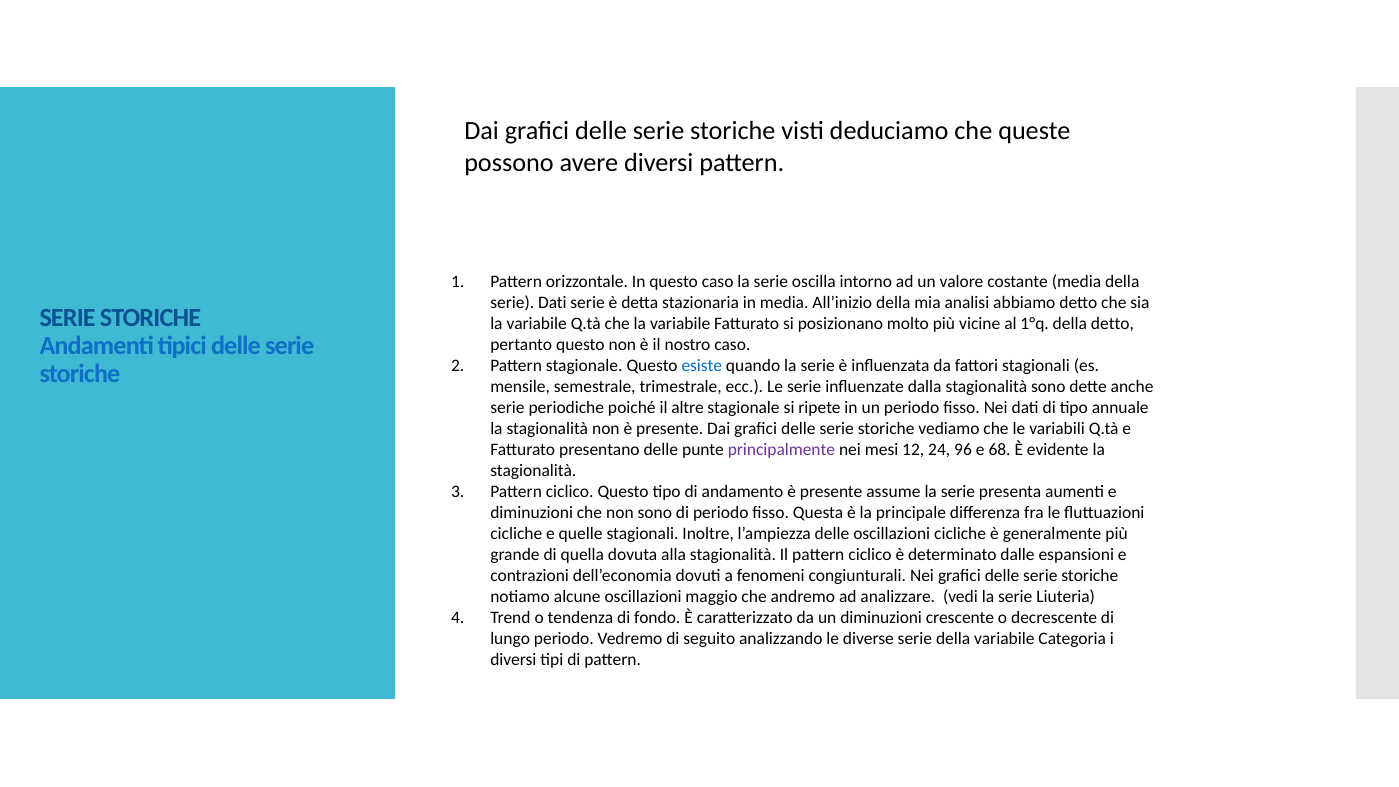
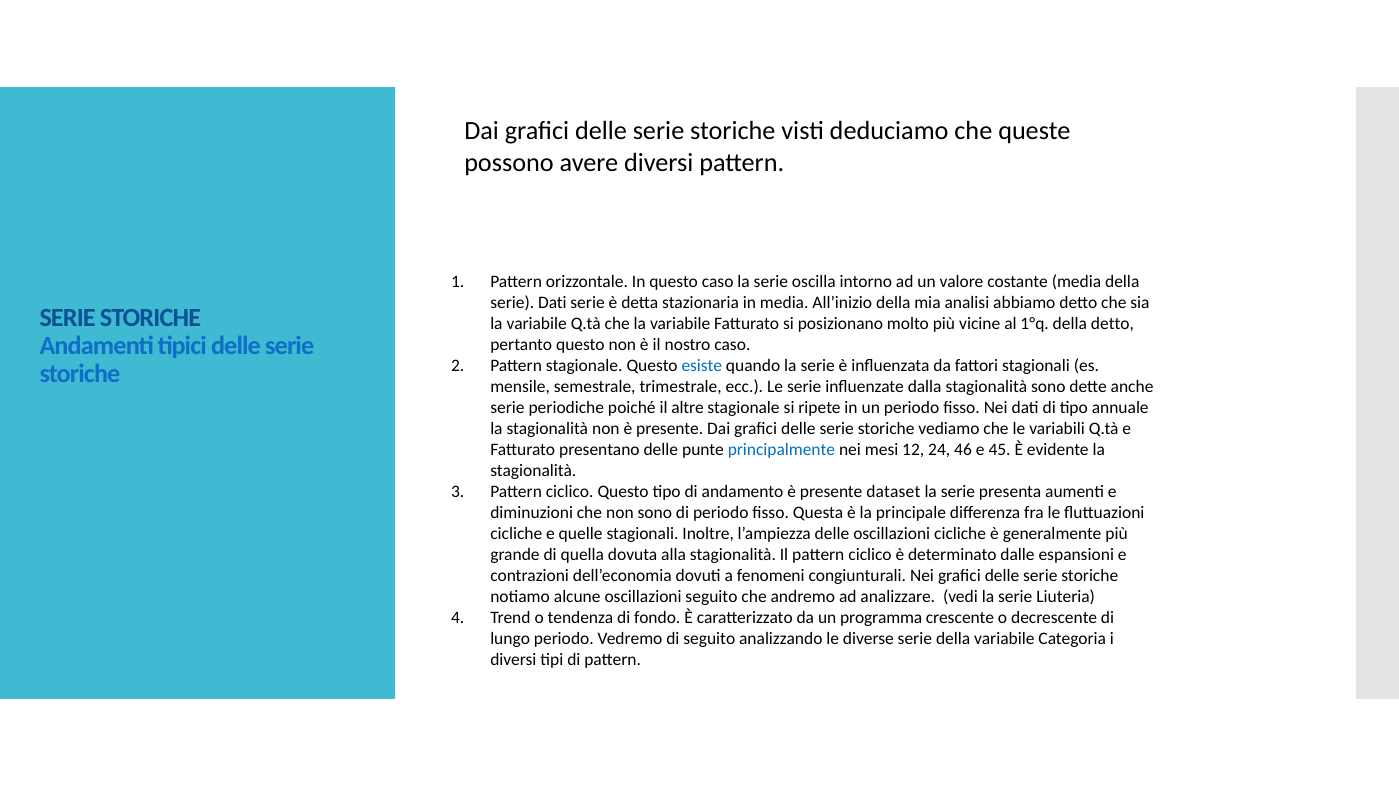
principalmente colour: purple -> blue
96: 96 -> 46
68: 68 -> 45
assume: assume -> dataset
oscillazioni maggio: maggio -> seguito
un diminuzioni: diminuzioni -> programma
